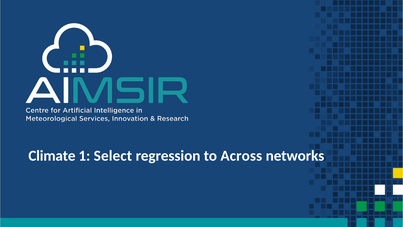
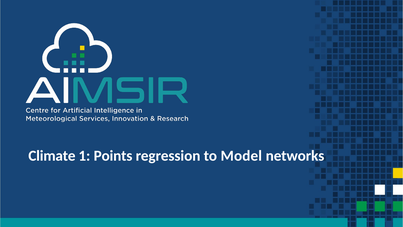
Select: Select -> Points
Across: Across -> Model
